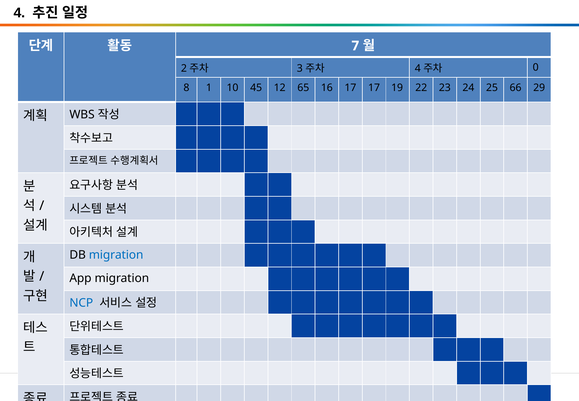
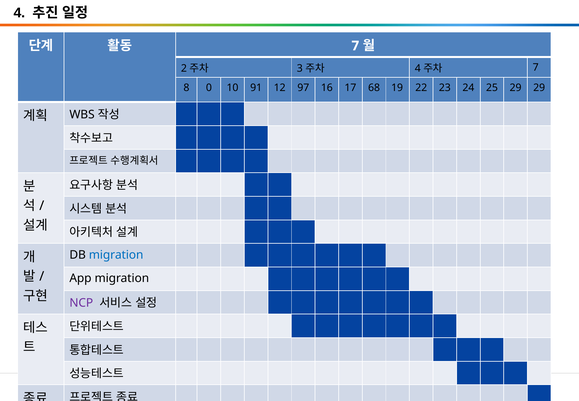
0 at (536, 67): 0 -> 7
1: 1 -> 0
45: 45 -> 91
65: 65 -> 97
17 17: 17 -> 68
25 66: 66 -> 29
NCP colour: blue -> purple
